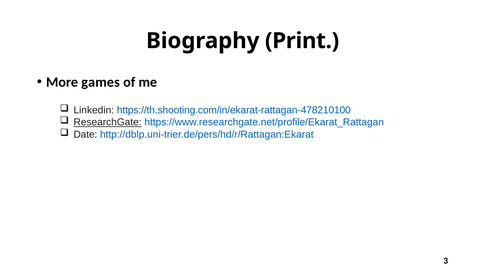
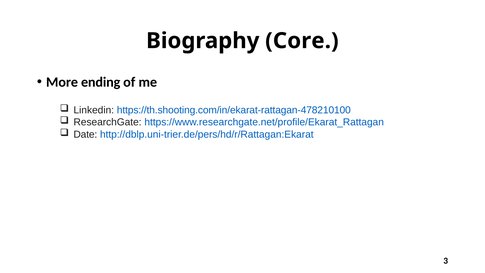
Print: Print -> Core
games: games -> ending
ResearchGate underline: present -> none
